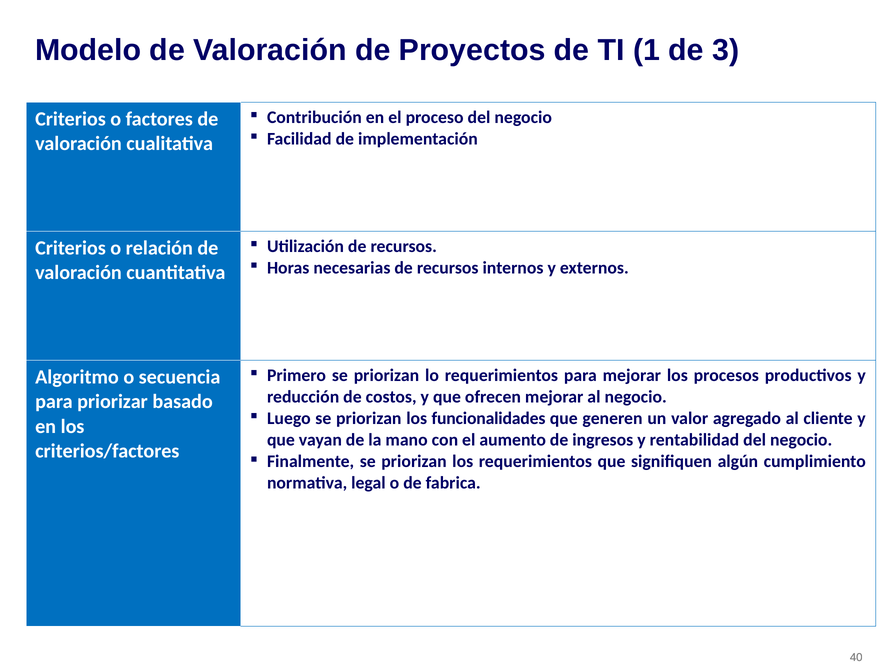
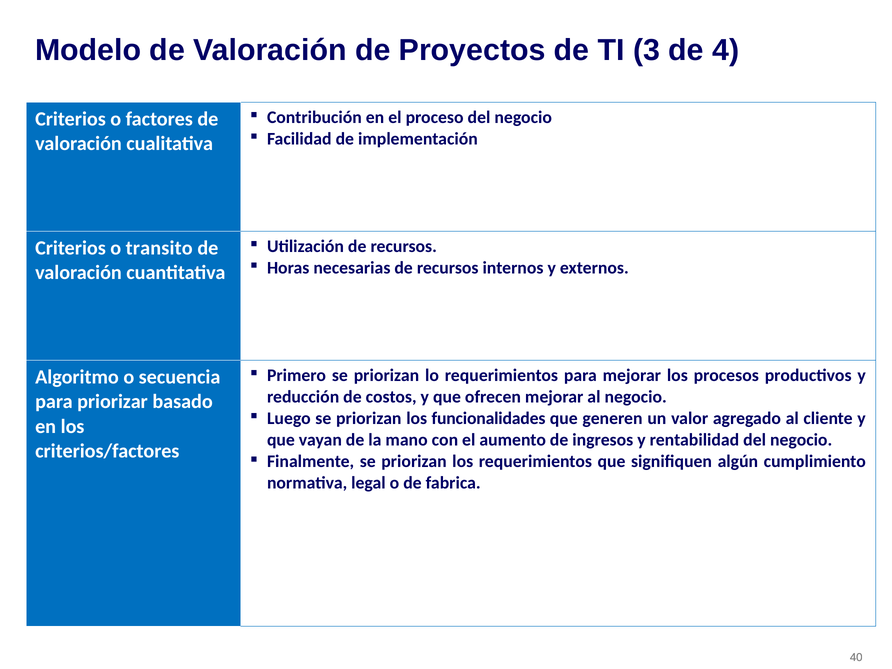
1: 1 -> 3
3: 3 -> 4
relación: relación -> transito
